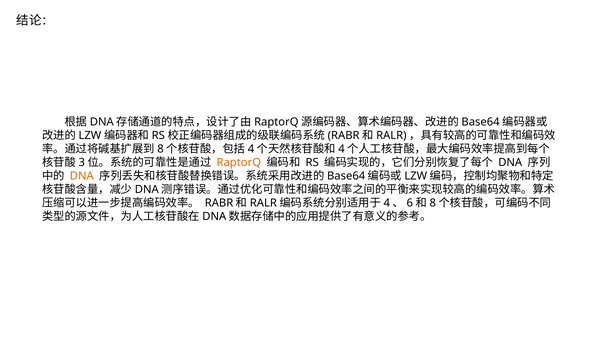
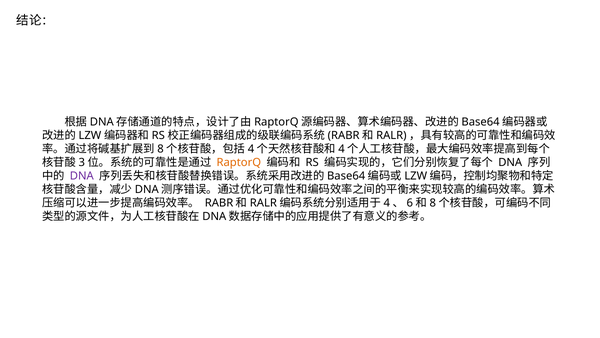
DNA at (82, 176) colour: orange -> purple
